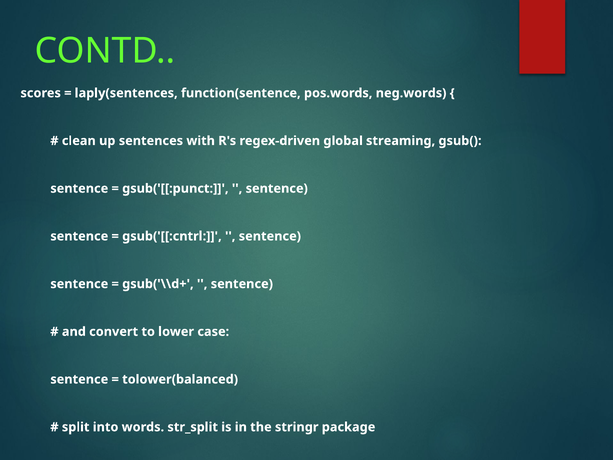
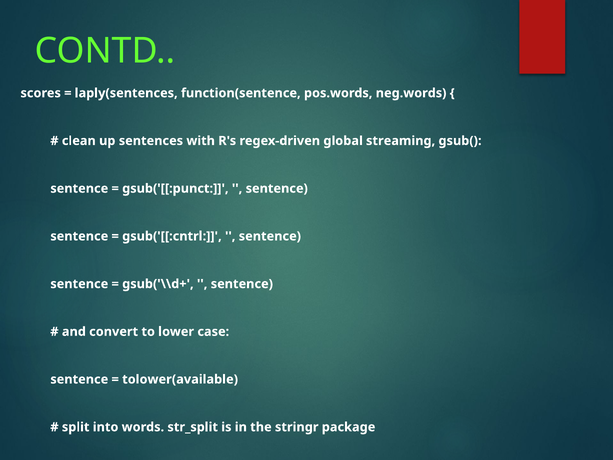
tolower(balanced: tolower(balanced -> tolower(available
